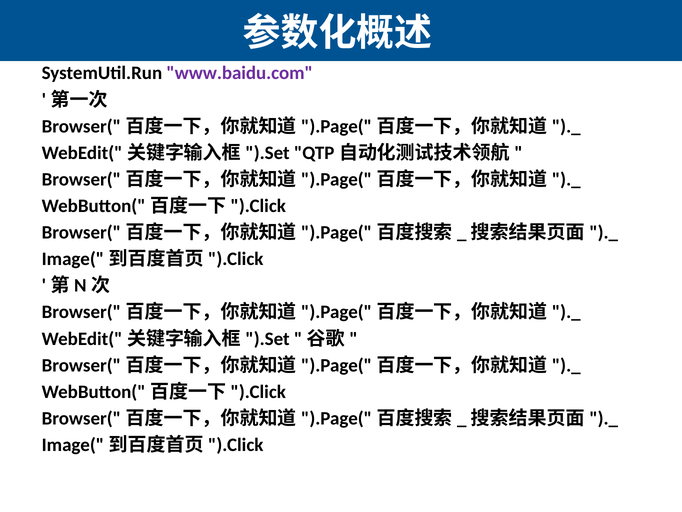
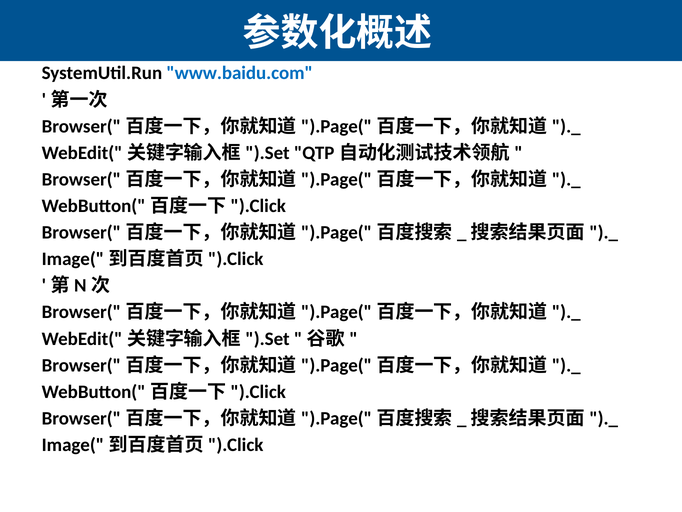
www.baidu.com colour: purple -> blue
